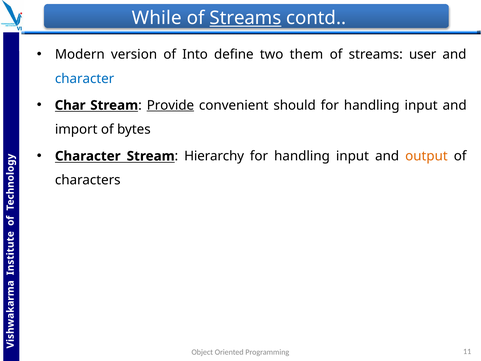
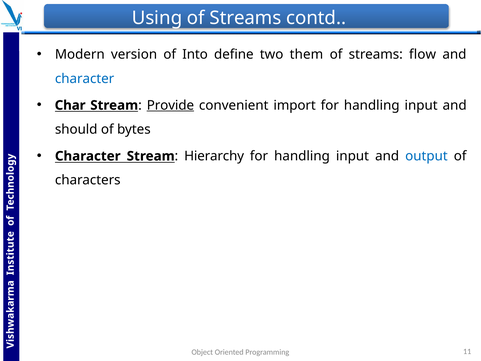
While: While -> Using
Streams at (245, 18) underline: present -> none
user: user -> flow
should: should -> import
import: import -> should
output colour: orange -> blue
